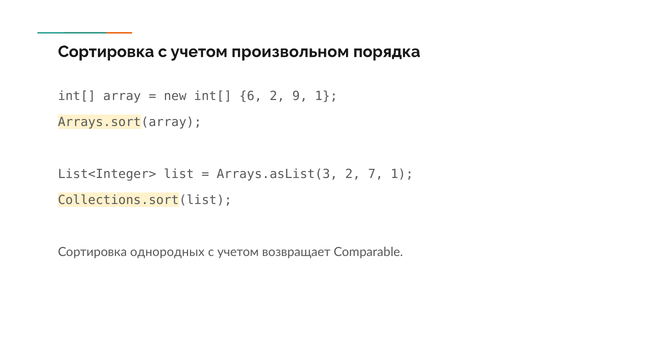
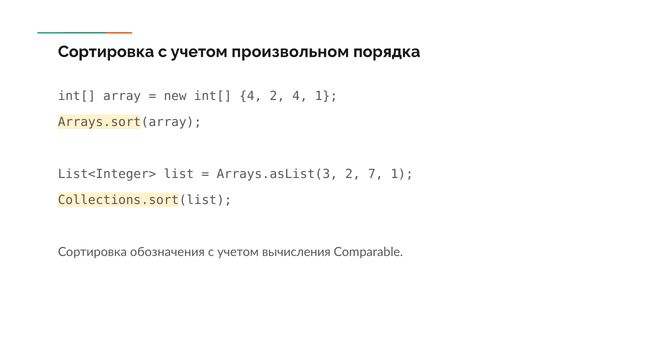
int[ 6: 6 -> 4
2 9: 9 -> 4
однородных: однородных -> обозначения
возвращает: возвращает -> вычисления
